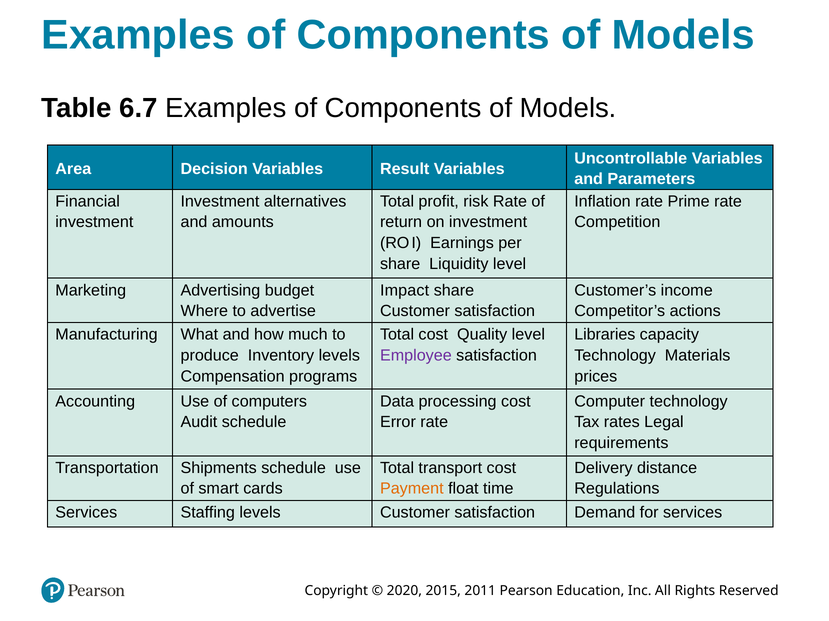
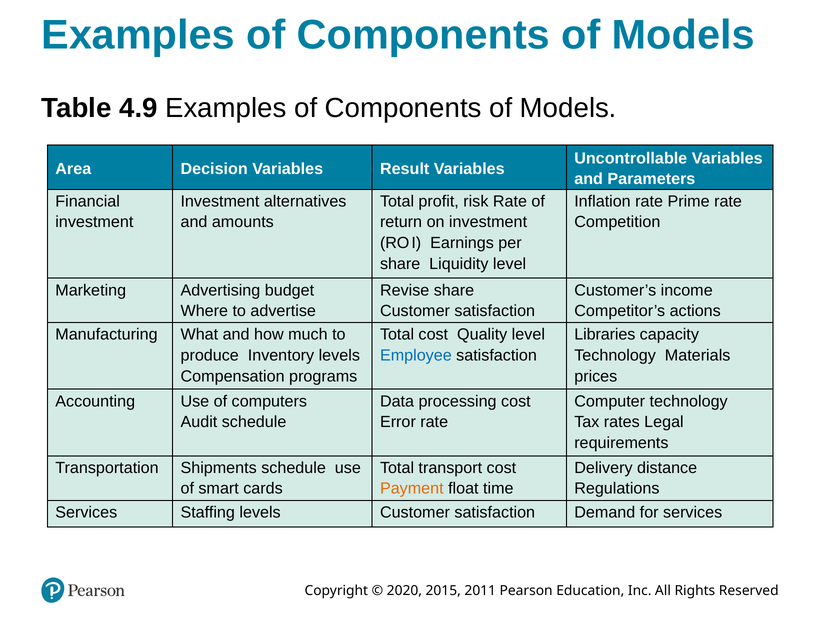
6.7: 6.7 -> 4.9
Impact: Impact -> Revise
Employee colour: purple -> blue
